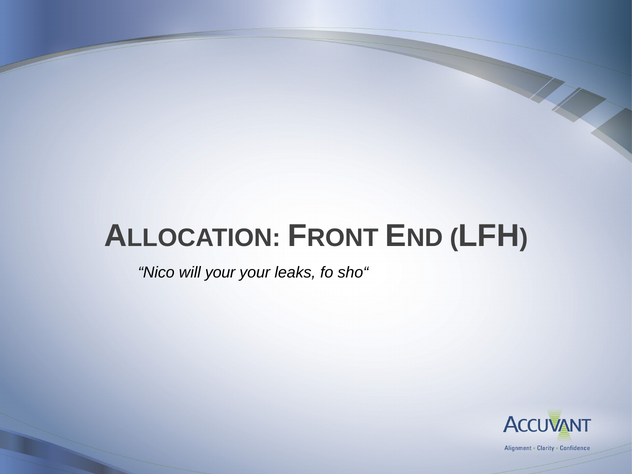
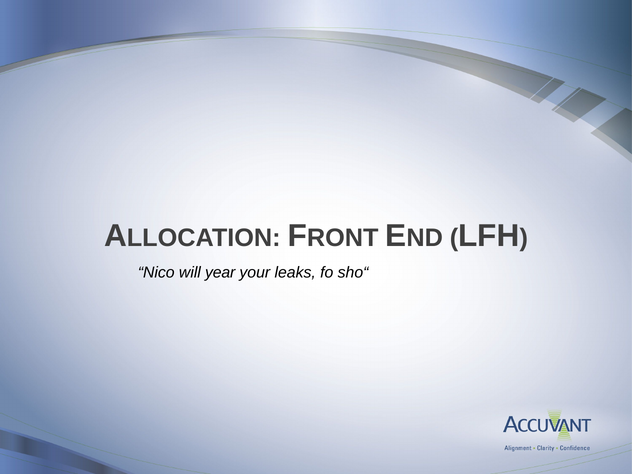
will your: your -> year
